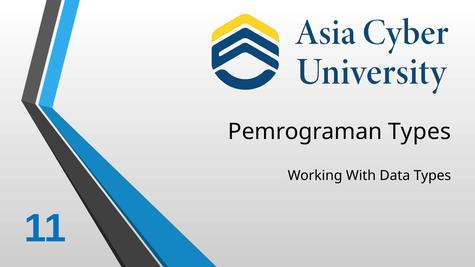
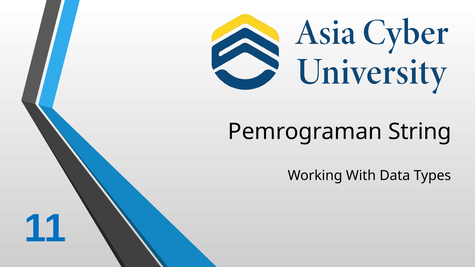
Pemrograman Types: Types -> String
